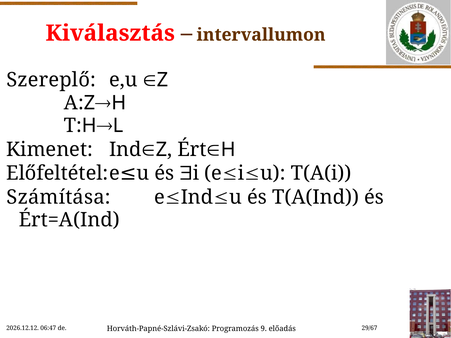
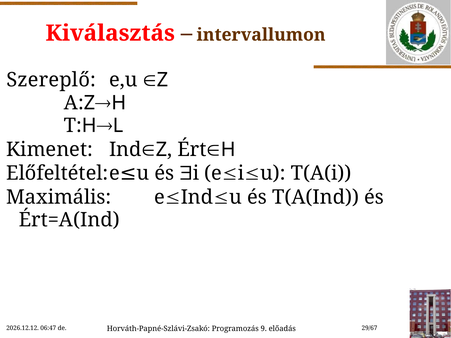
Számítása: Számítása -> Maximális
